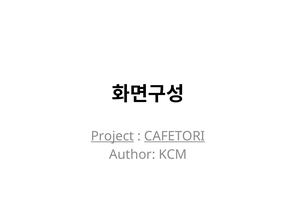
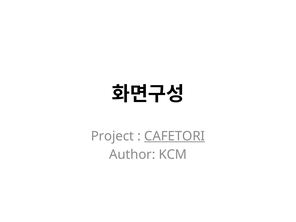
Project underline: present -> none
